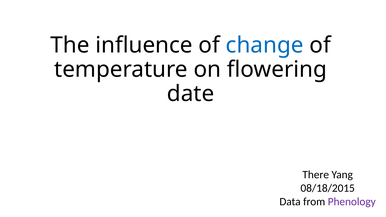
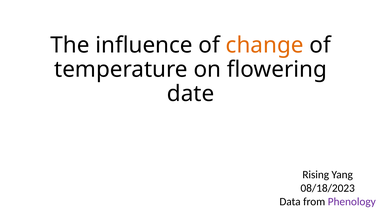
change colour: blue -> orange
There: There -> Rising
08/18/2015: 08/18/2015 -> 08/18/2023
